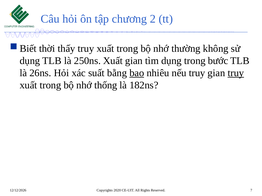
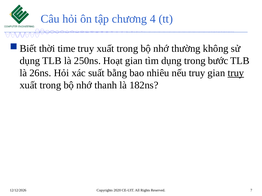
2: 2 -> 4
thấy: thấy -> time
250ns Xuất: Xuất -> Hoạt
bao underline: present -> none
thống: thống -> thanh
